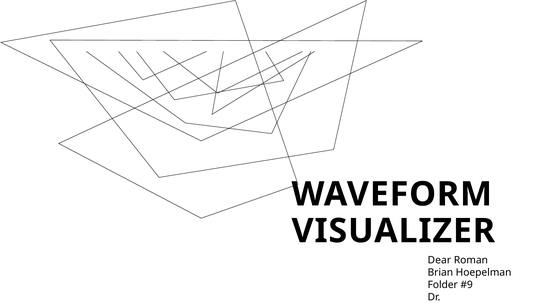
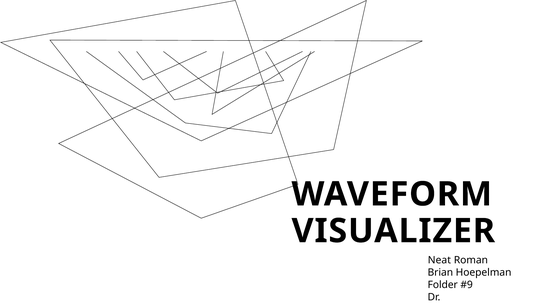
Dear: Dear -> Neat
